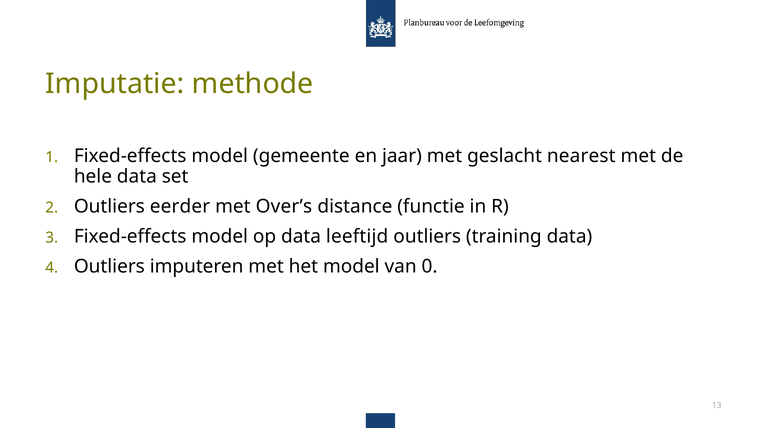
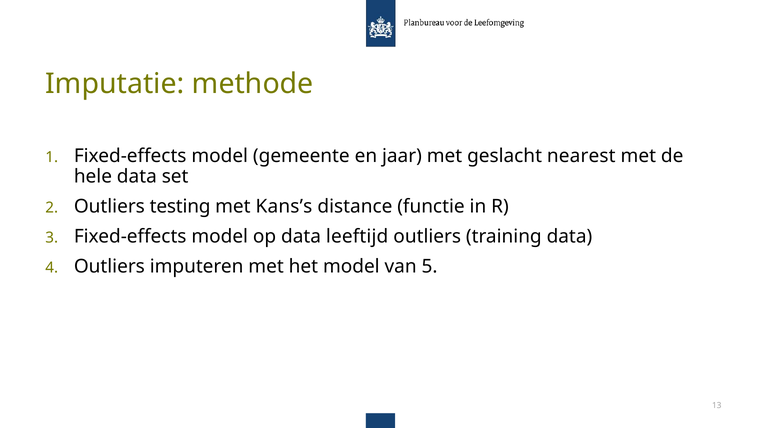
eerder: eerder -> testing
Over’s: Over’s -> Kans’s
0: 0 -> 5
